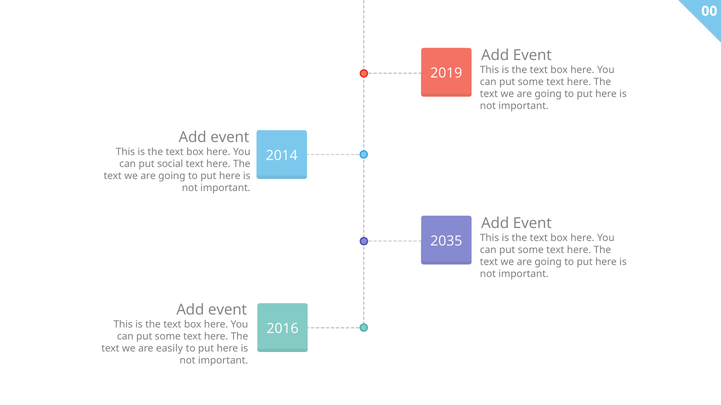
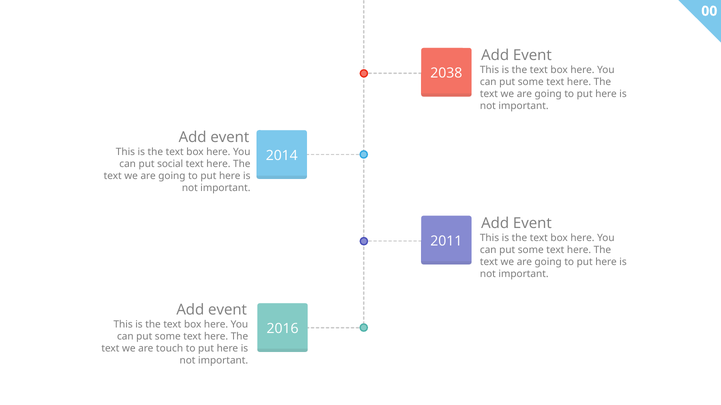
2019: 2019 -> 2038
2035: 2035 -> 2011
easily: easily -> touch
